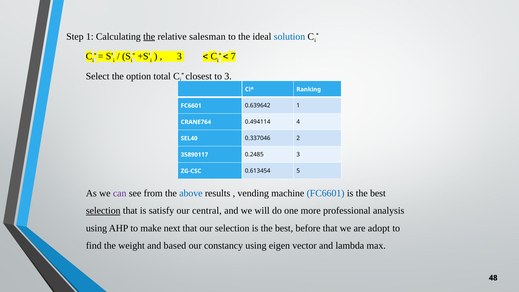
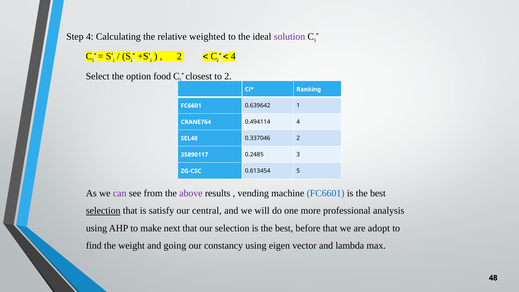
Step 1: 1 -> 4
the at (149, 36) underline: present -> none
salesman: salesman -> weighted
solution colour: blue -> purple
3 at (179, 56): 3 -> 2
7 at (233, 56): 7 -> 4
total: total -> food
to 3: 3 -> 2
above colour: blue -> purple
based: based -> going
